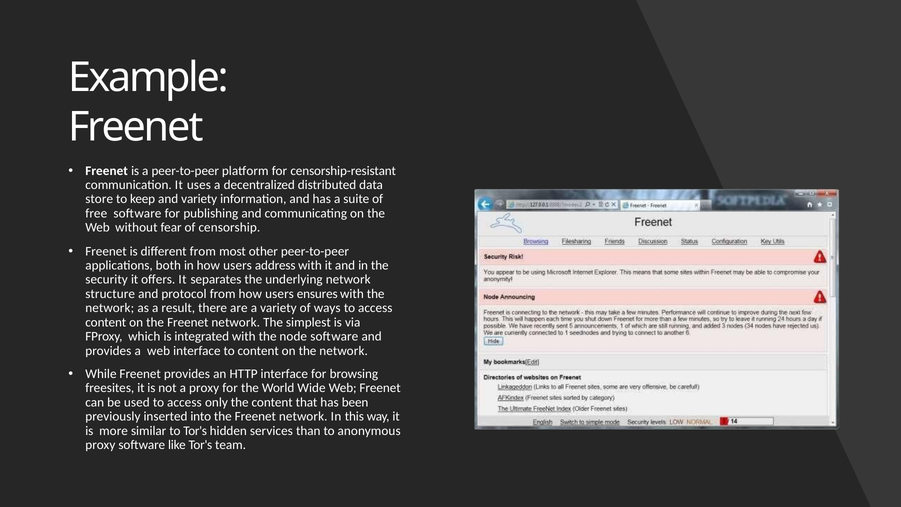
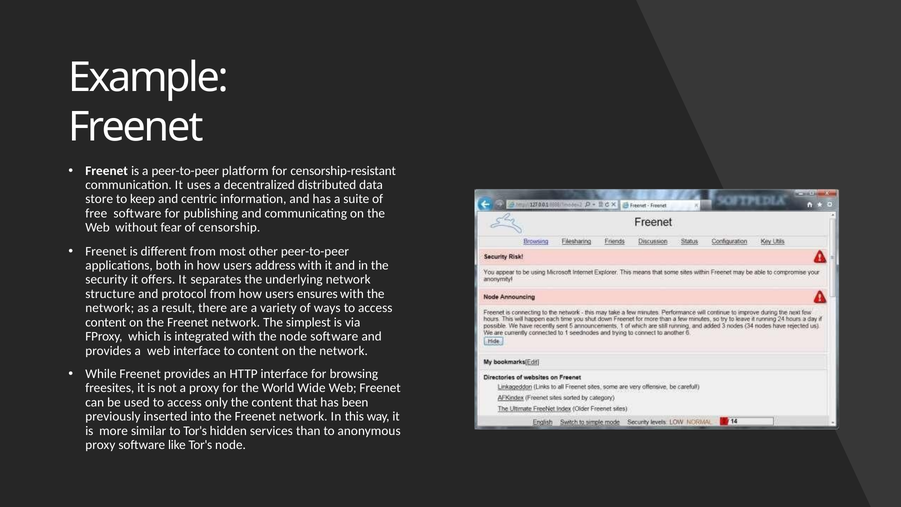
and variety: variety -> centric
Tor's team: team -> node
